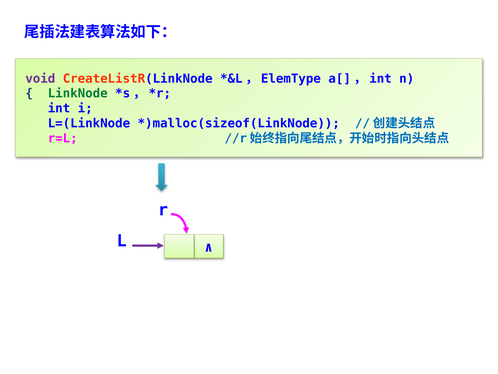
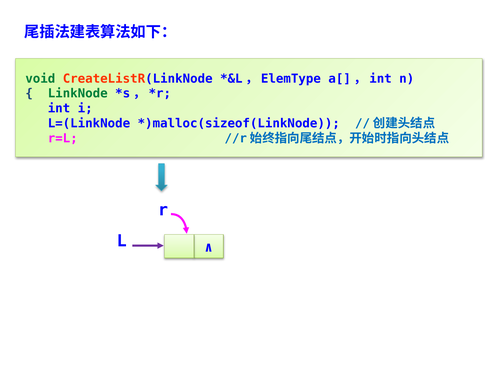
void colour: purple -> green
